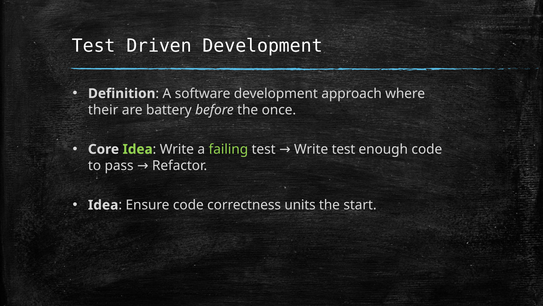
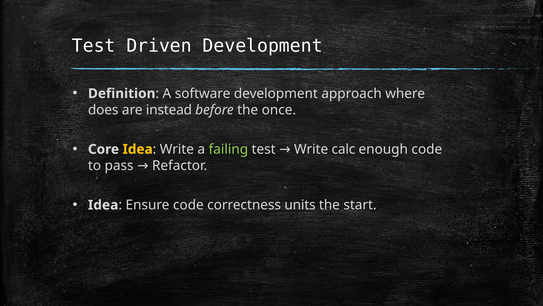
their: their -> does
battery: battery -> instead
Idea at (138, 149) colour: light green -> yellow
Write test: test -> calc
